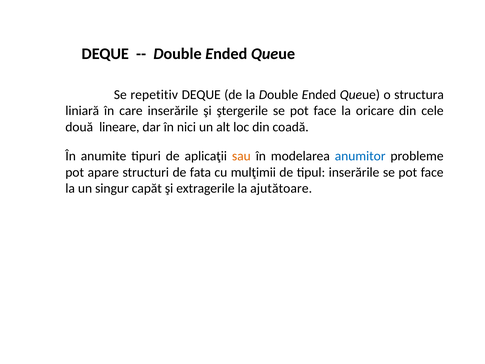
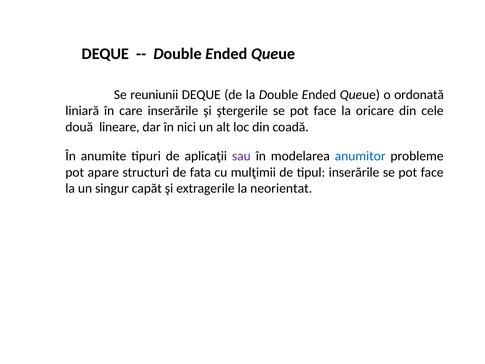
repetitiv: repetitiv -> reuniunii
structura: structura -> ordonată
sau colour: orange -> purple
ajutătoare: ajutătoare -> neorientat
